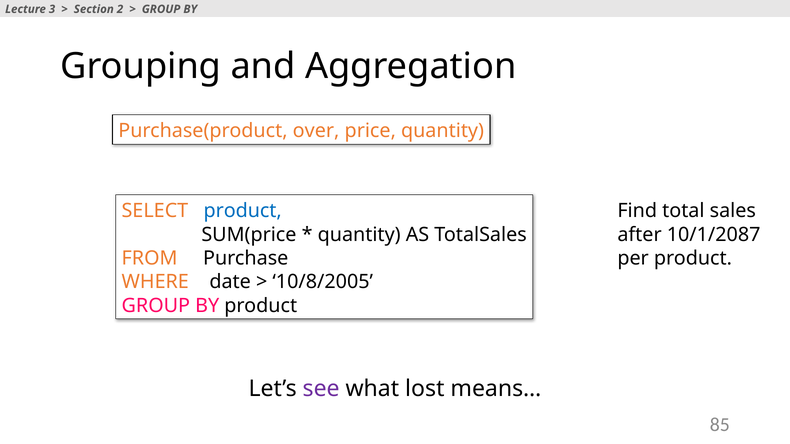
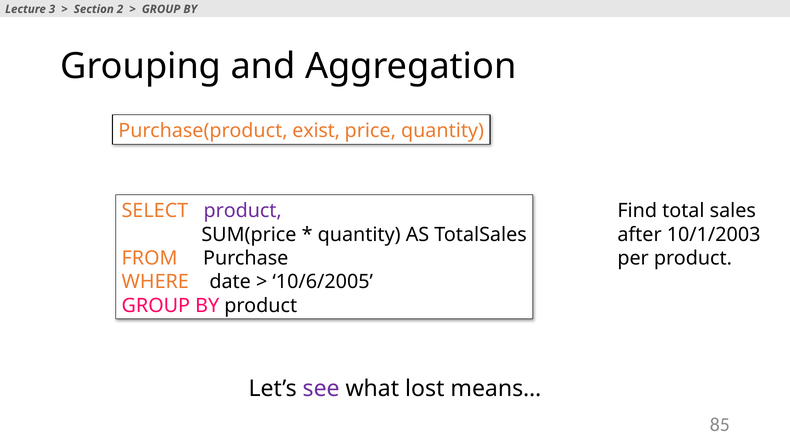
over: over -> exist
product at (243, 211) colour: blue -> purple
10/1/2087: 10/1/2087 -> 10/1/2003
10/8/2005: 10/8/2005 -> 10/6/2005
